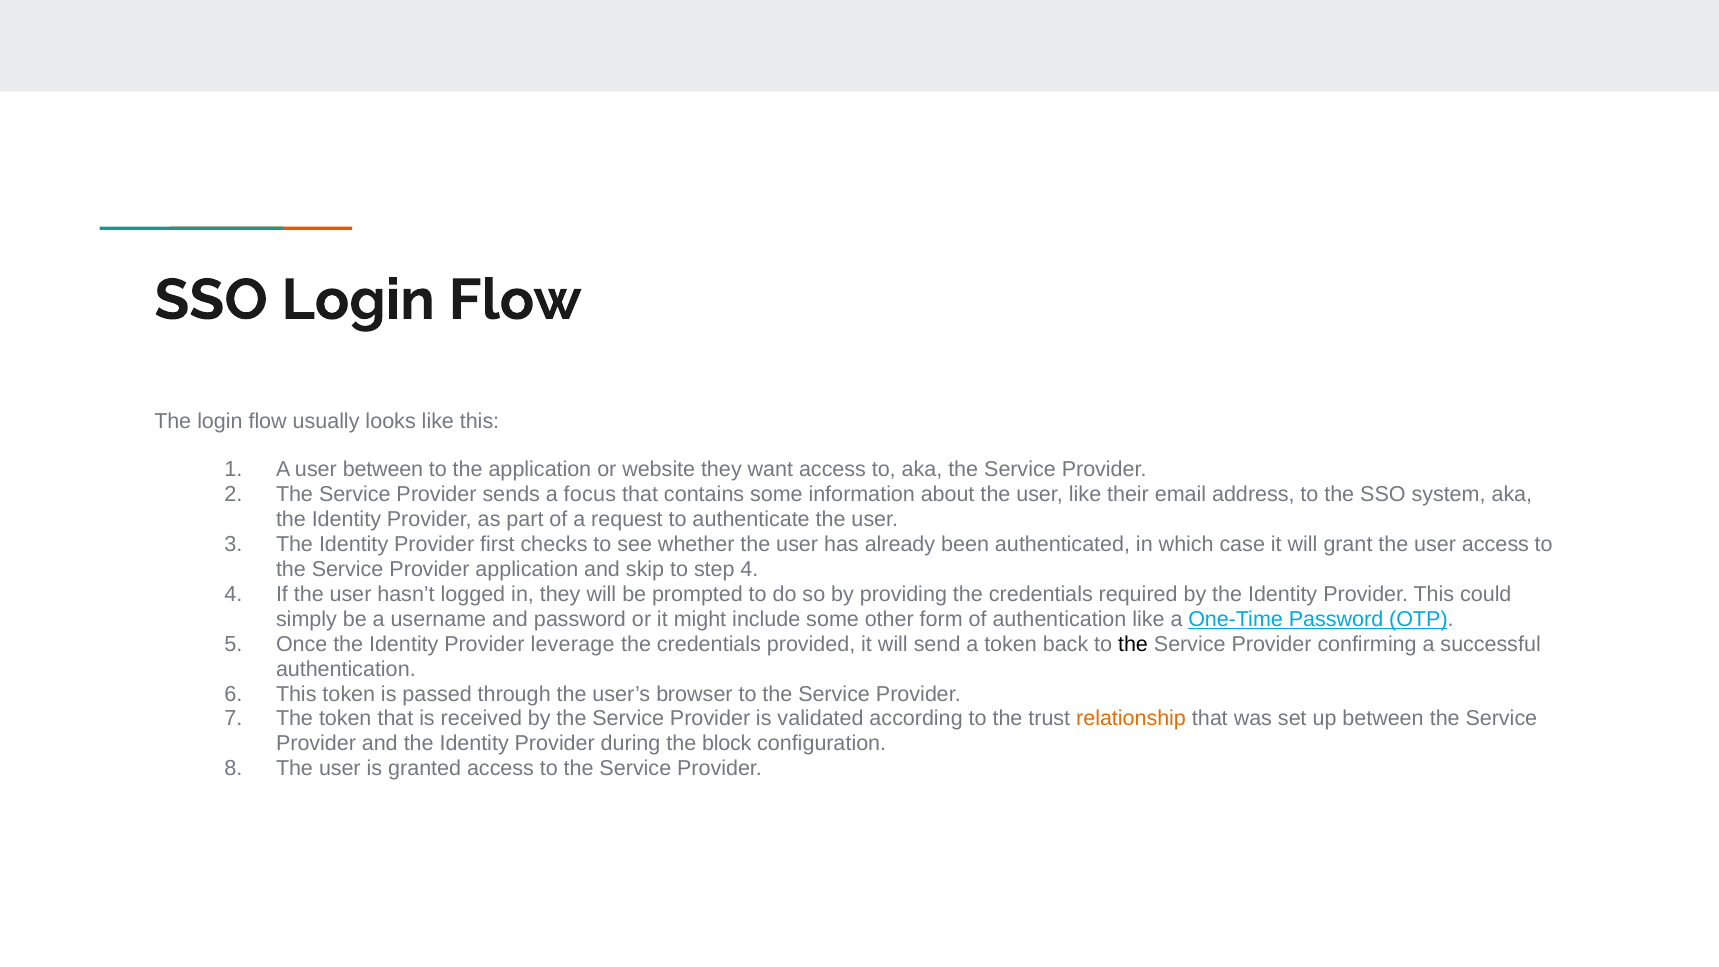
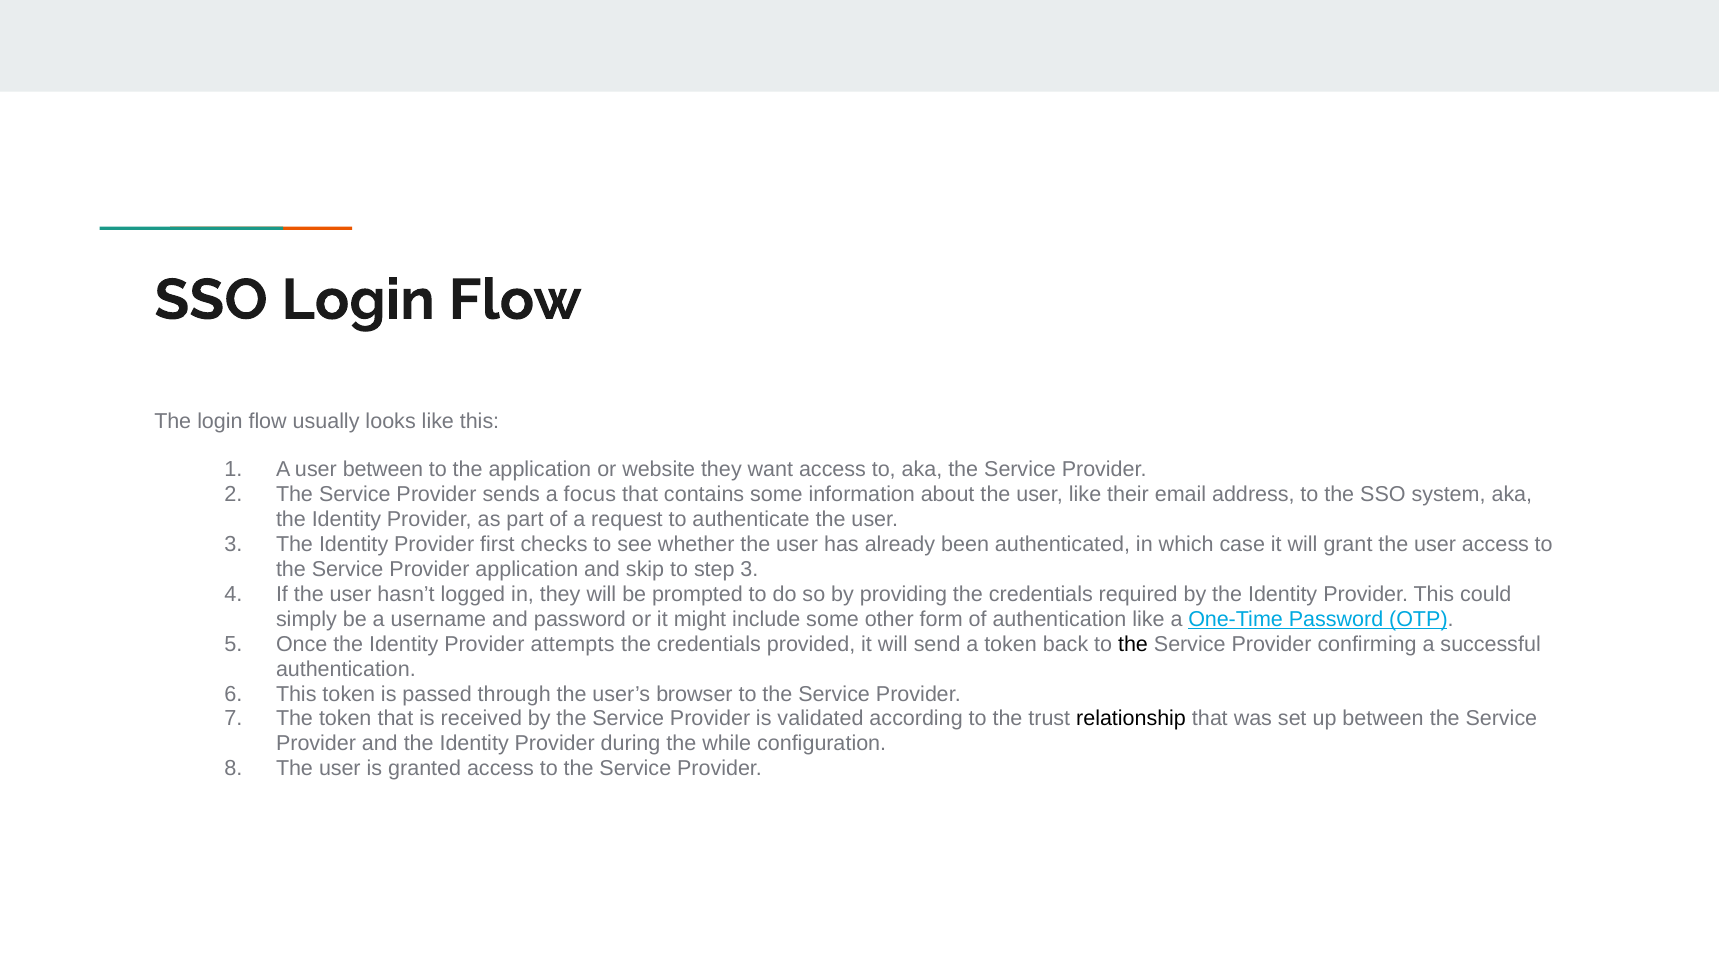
step 4: 4 -> 3
leverage: leverage -> attempts
relationship colour: orange -> black
block: block -> while
